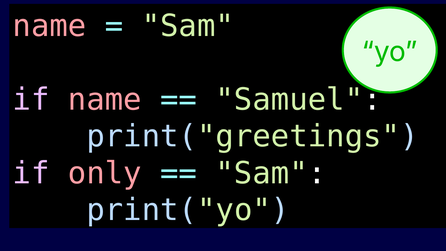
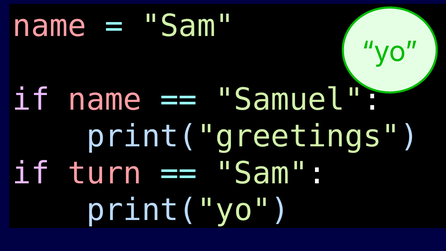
only: only -> turn
